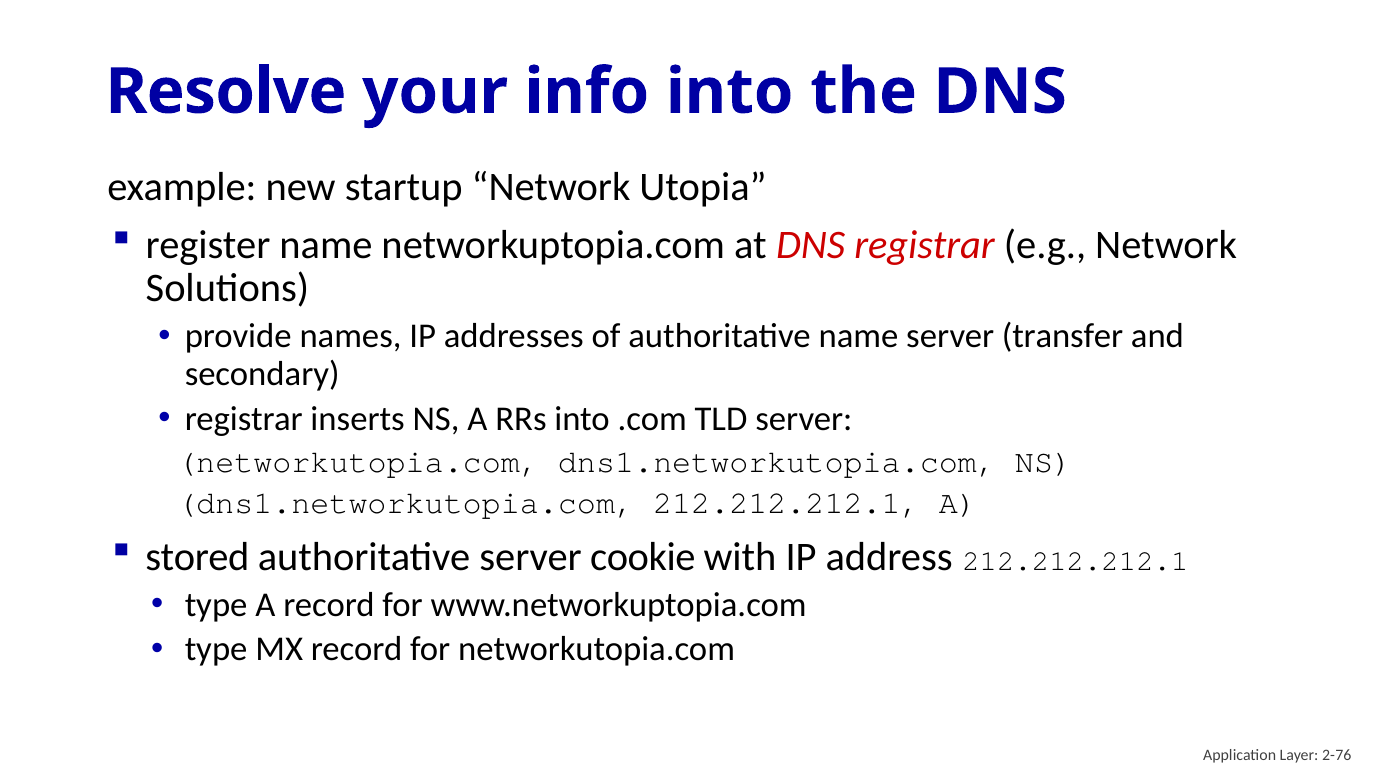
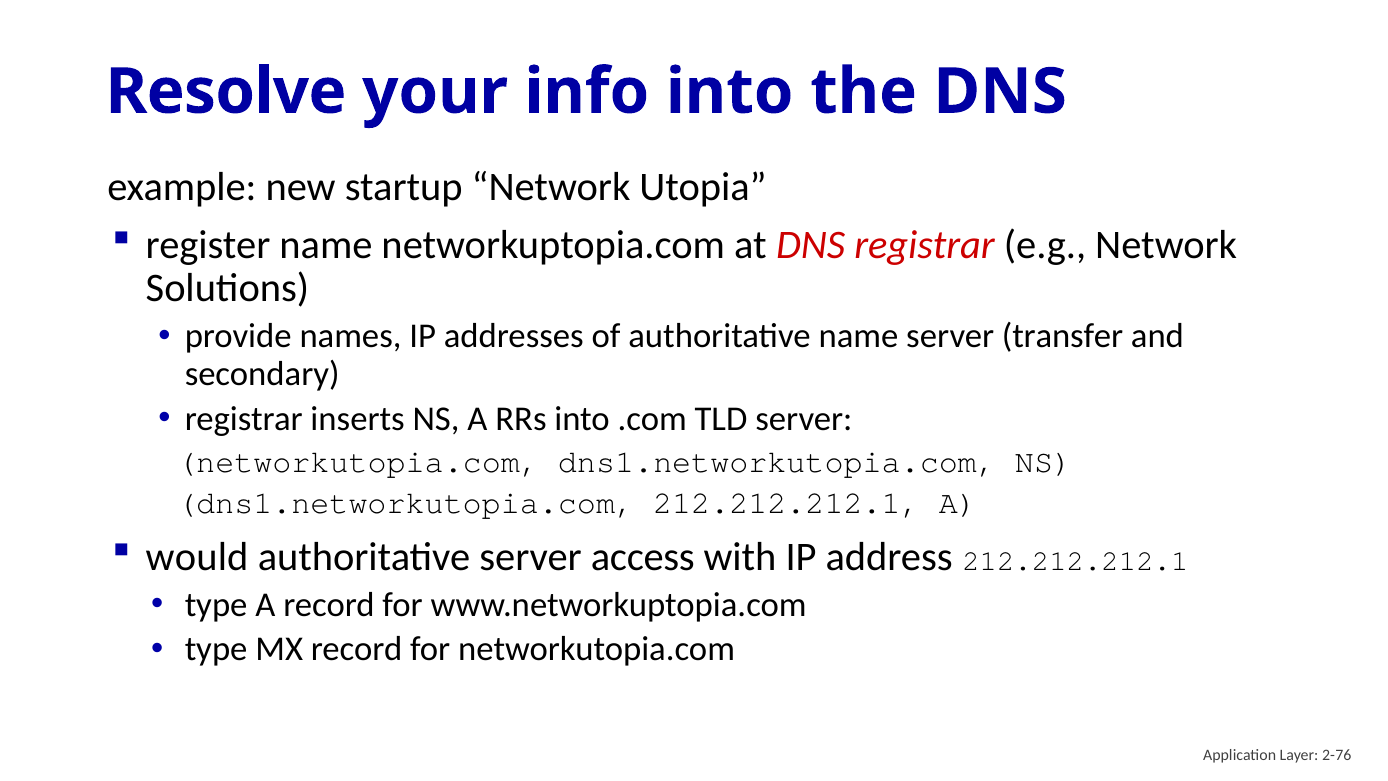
stored: stored -> would
cookie: cookie -> access
